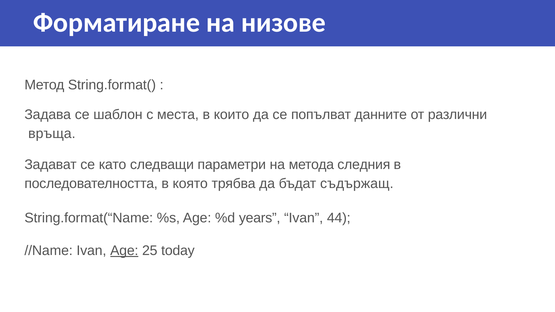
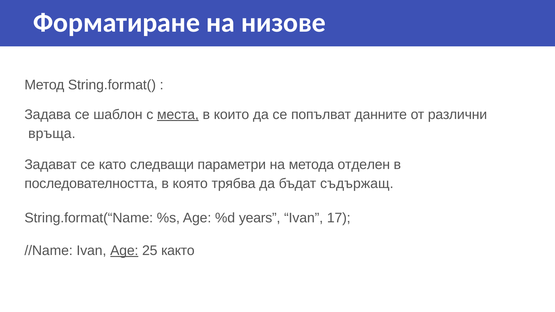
места underline: none -> present
следния: следния -> отделен
44: 44 -> 17
today: today -> както
